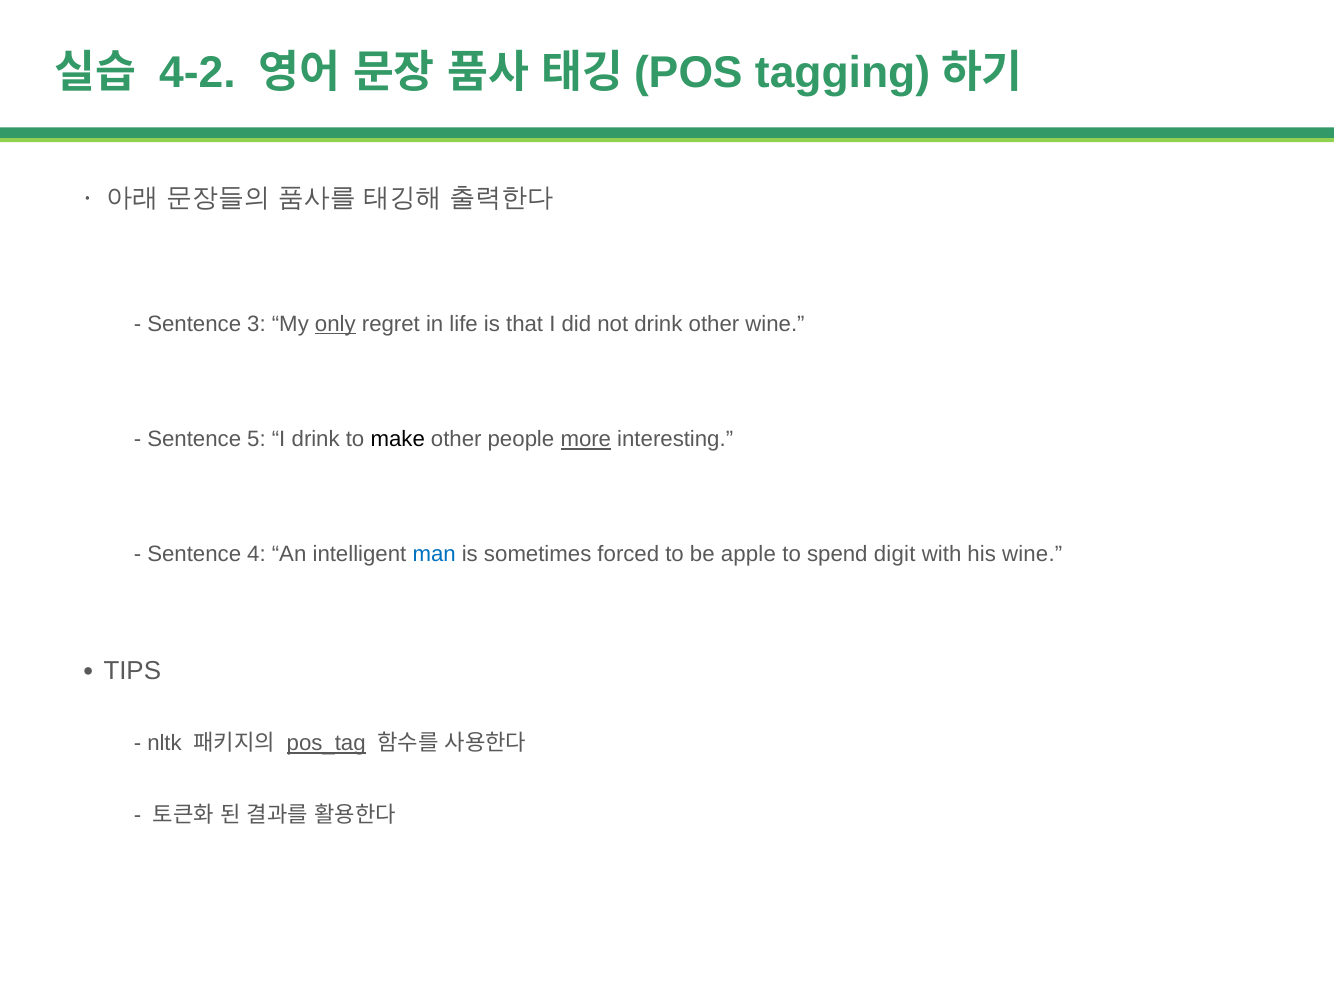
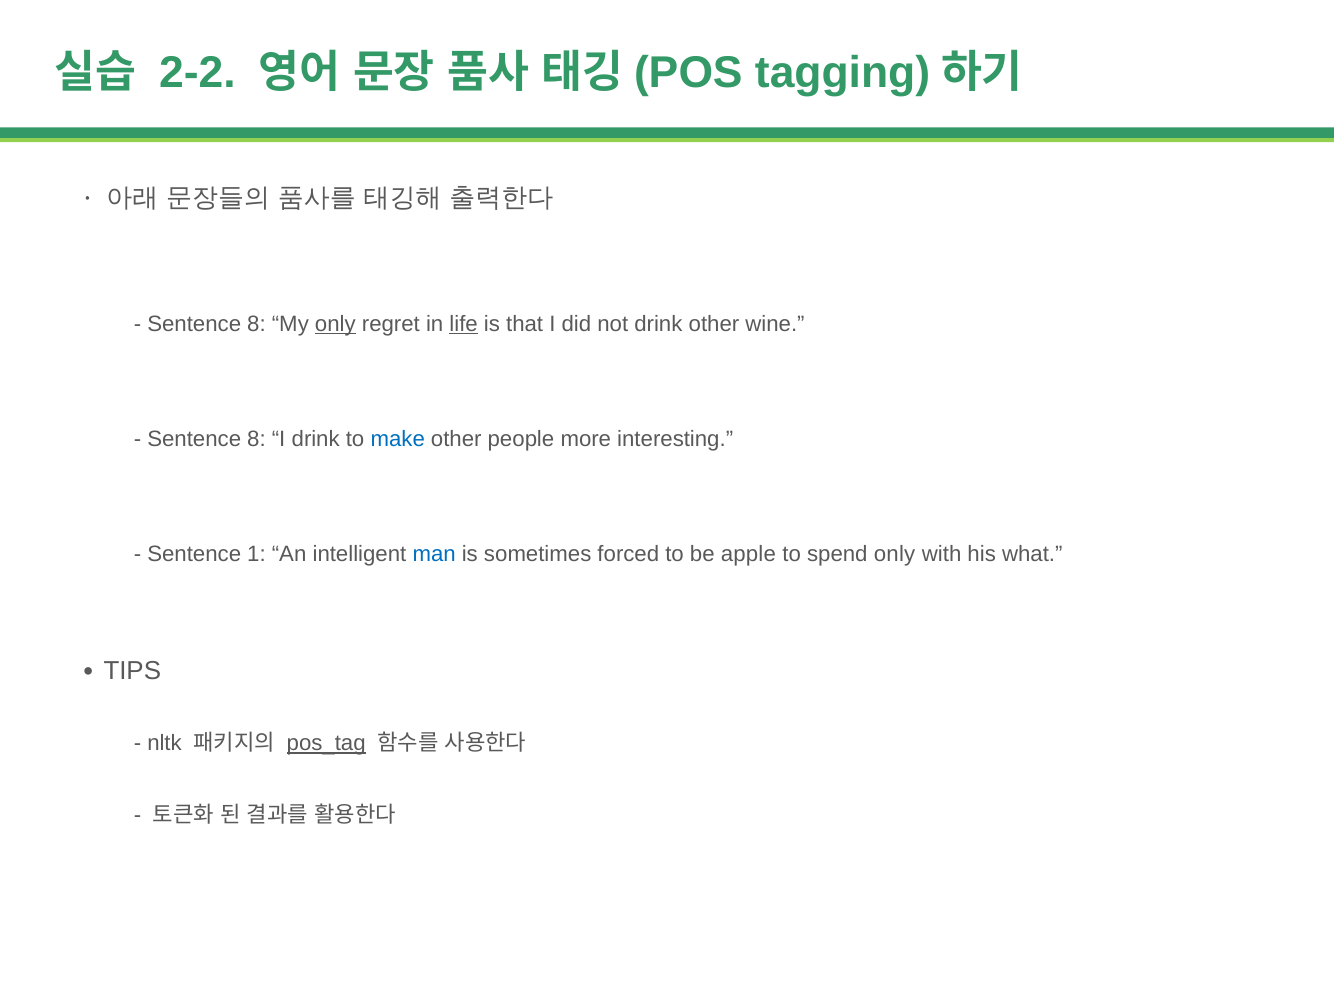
4-2: 4-2 -> 2-2
3 at (256, 324): 3 -> 8
life underline: none -> present
5 at (256, 440): 5 -> 8
make colour: black -> blue
more underline: present -> none
4: 4 -> 1
spend digit: digit -> only
his wine: wine -> what
